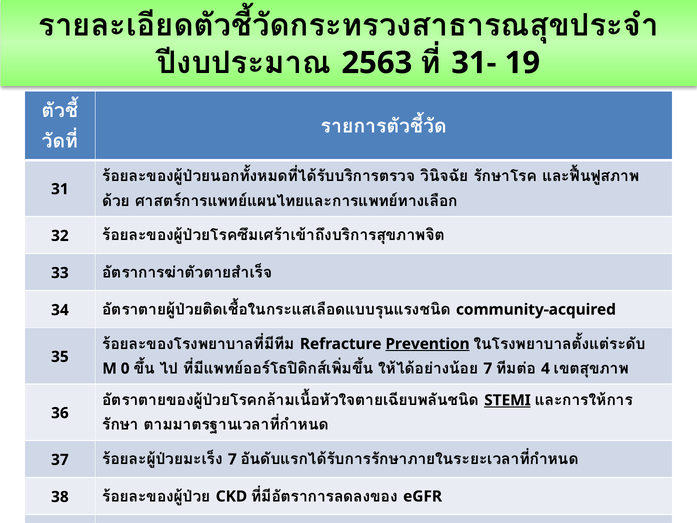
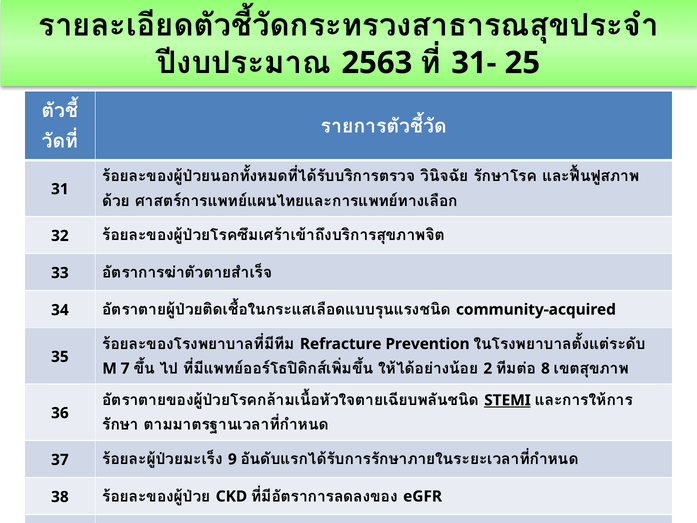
19: 19 -> 25
Prevention underline: present -> none
0: 0 -> 7
7 at (488, 368): 7 -> 2
4: 4 -> 8
7 at (232, 459): 7 -> 9
